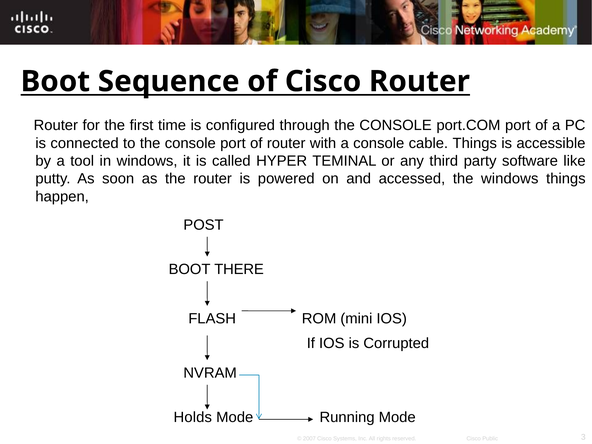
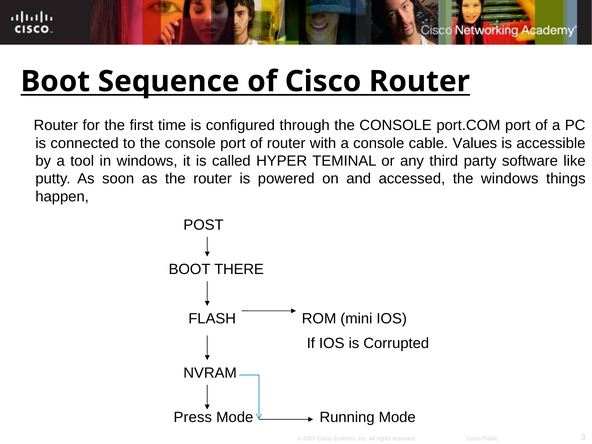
cable Things: Things -> Values
Holds: Holds -> Press
